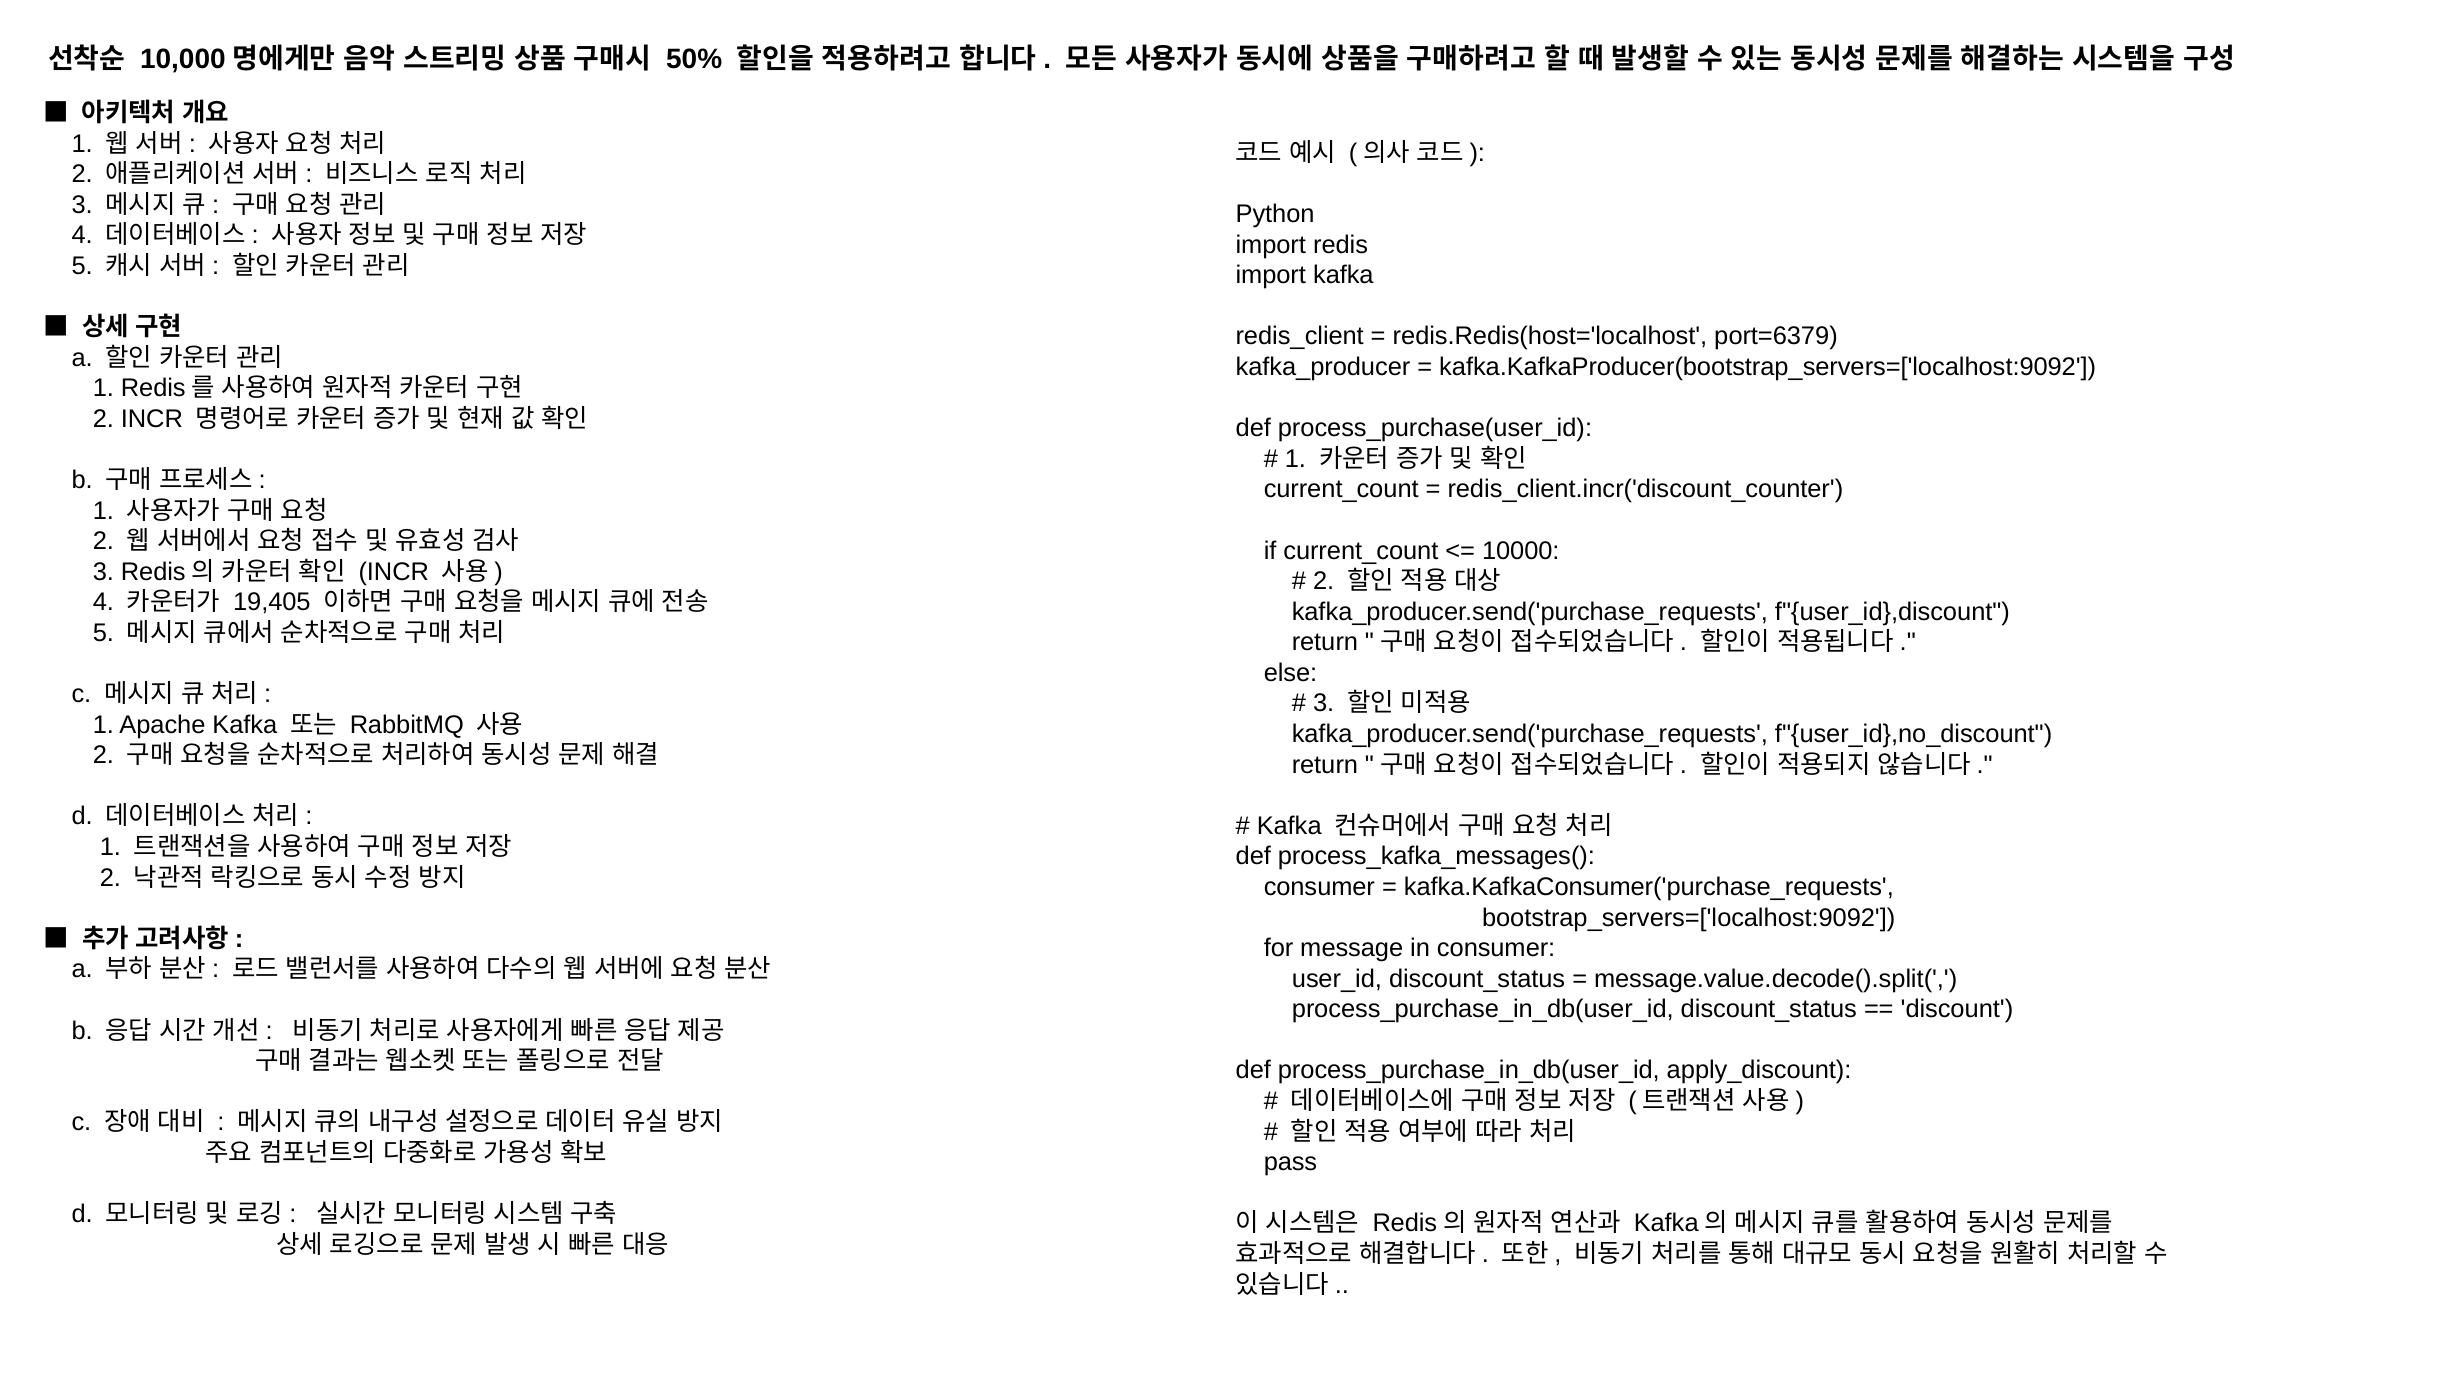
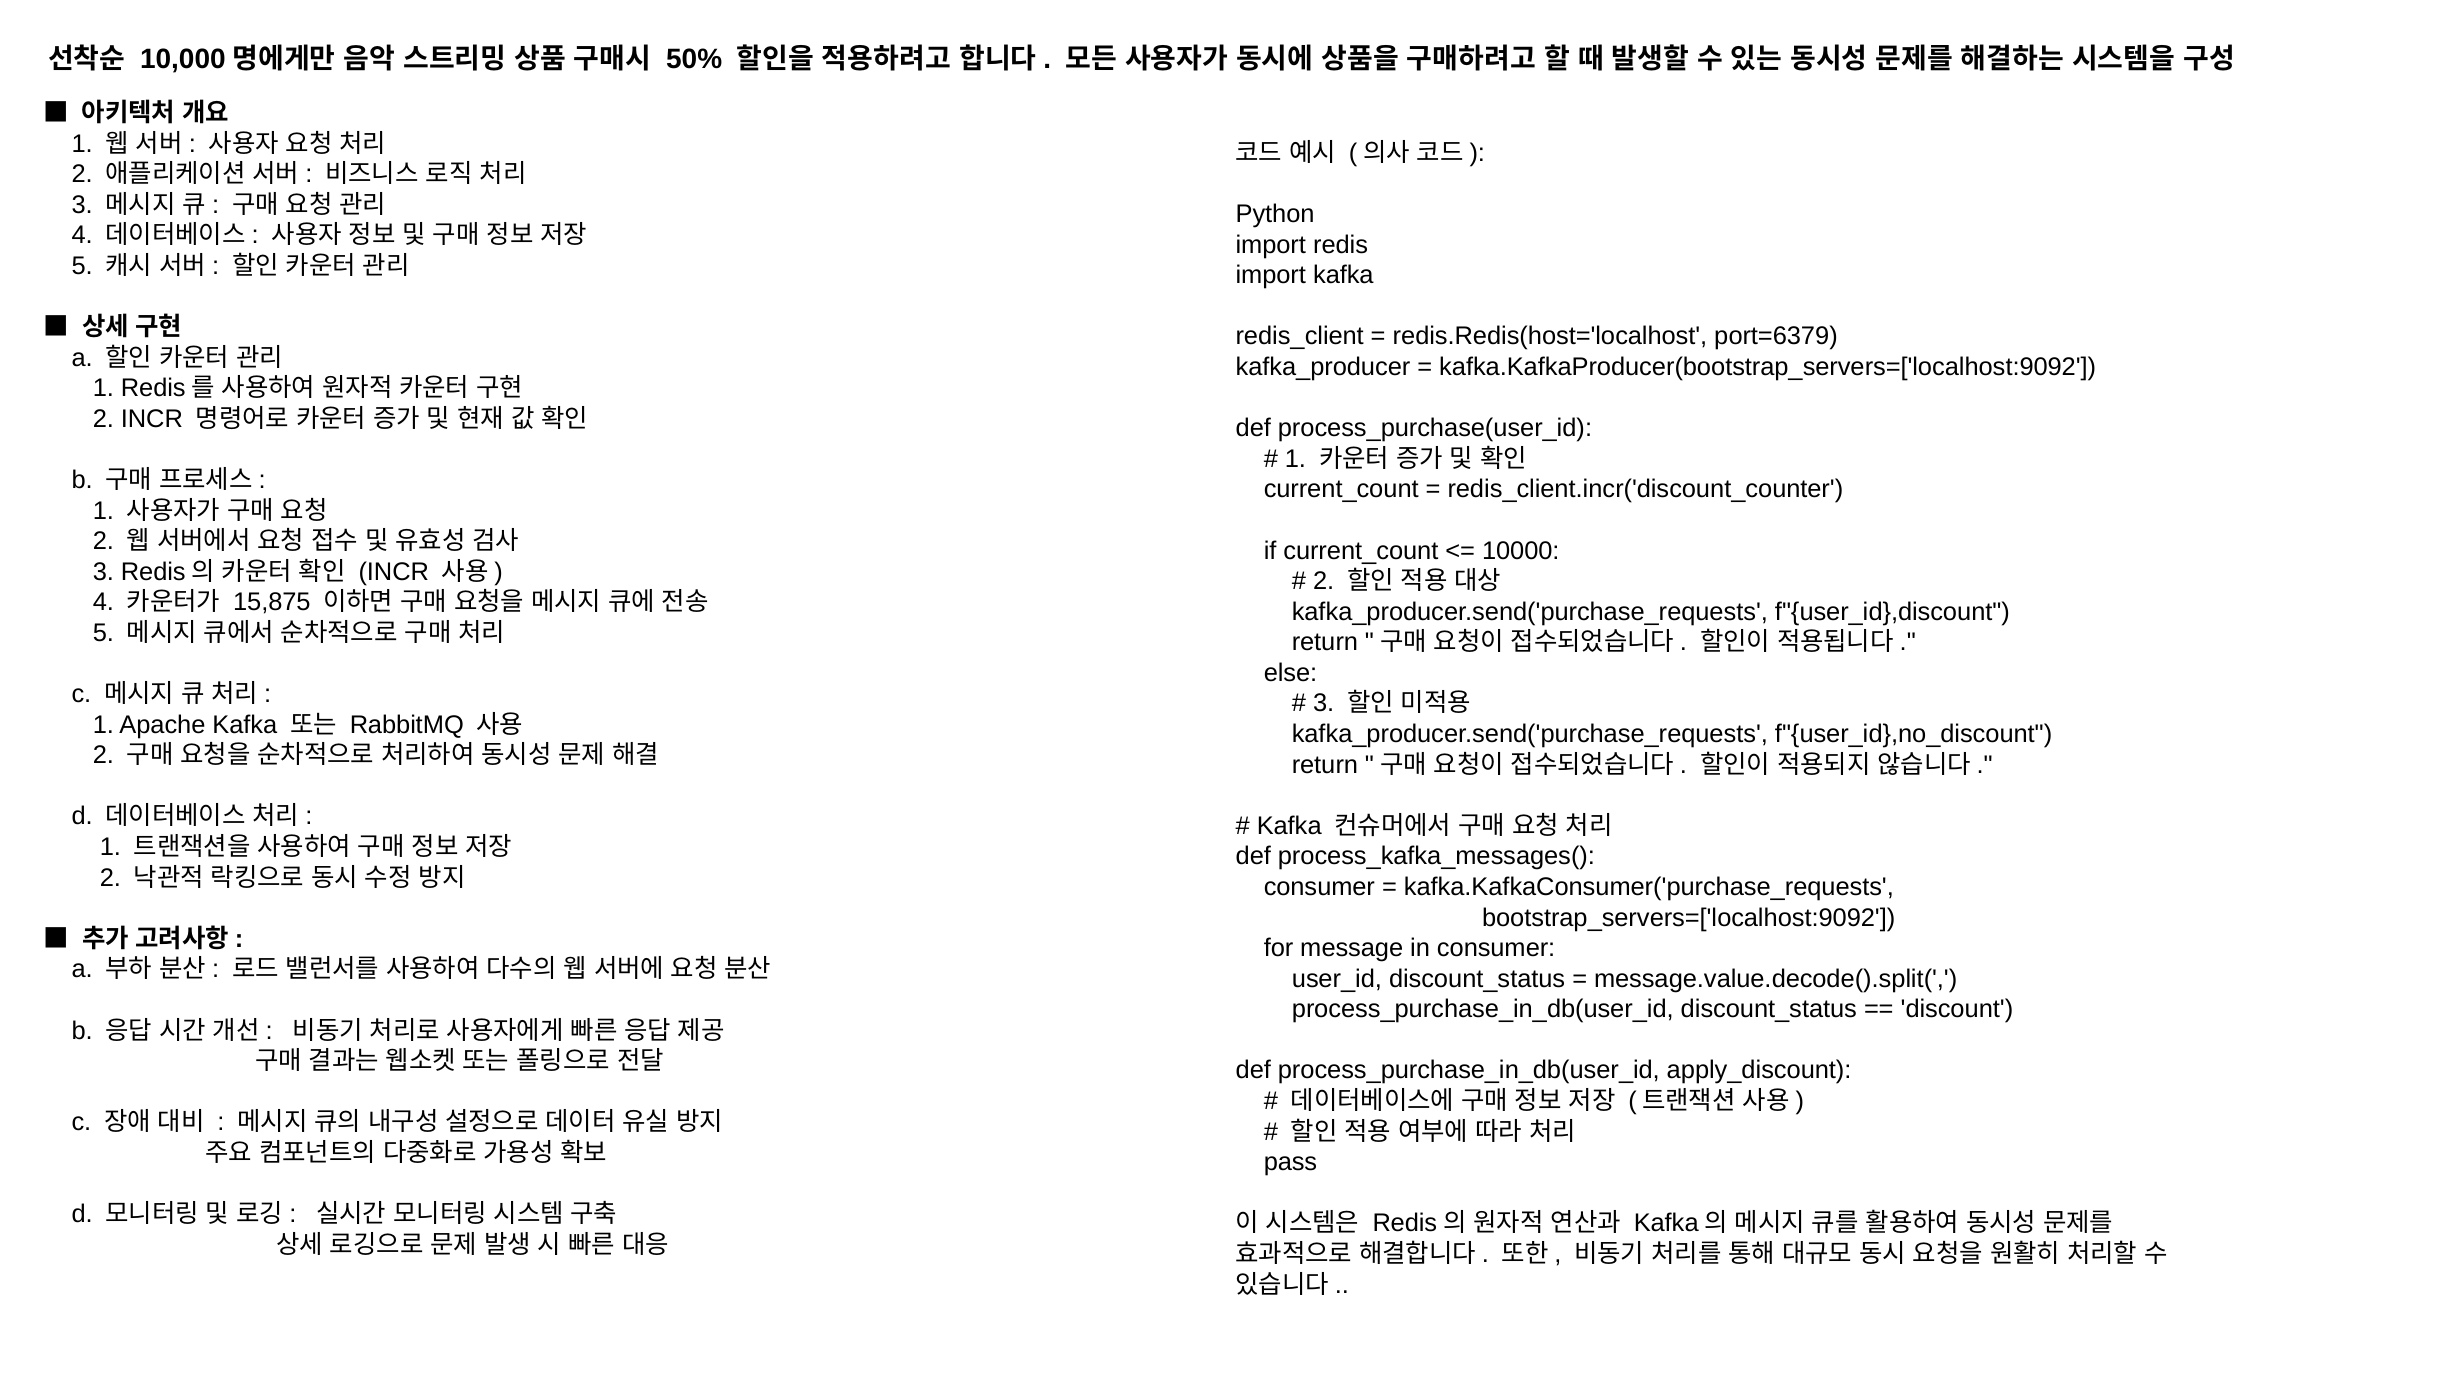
19,405: 19,405 -> 15,875
